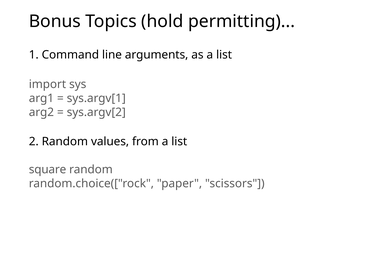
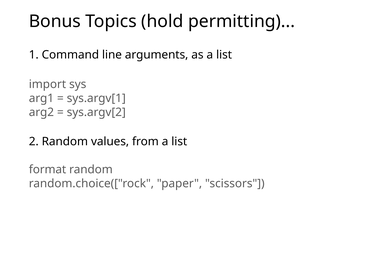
square: square -> format
